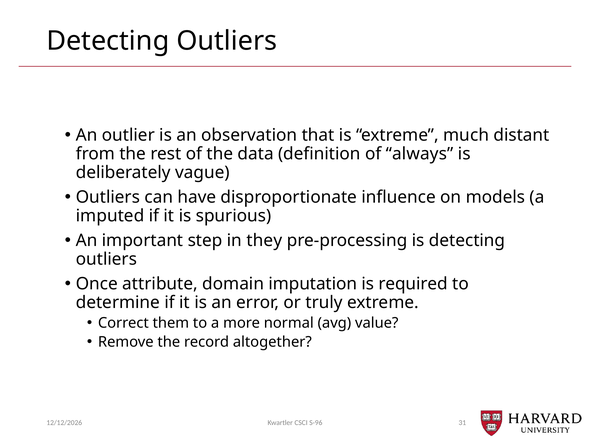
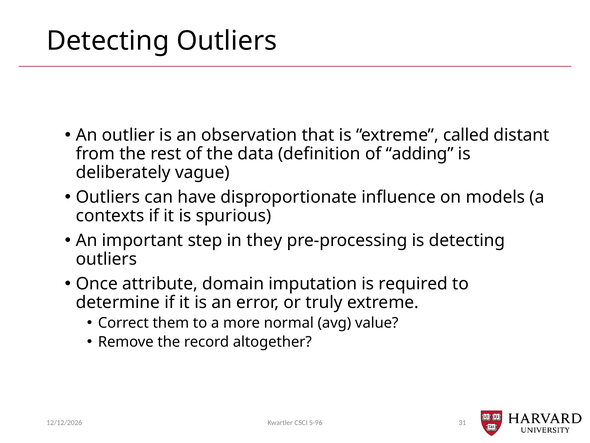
much: much -> called
always: always -> adding
imputed: imputed -> contexts
